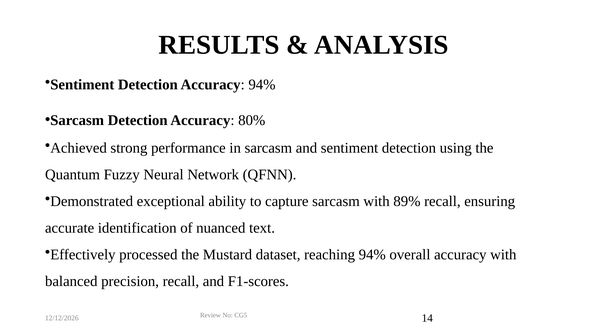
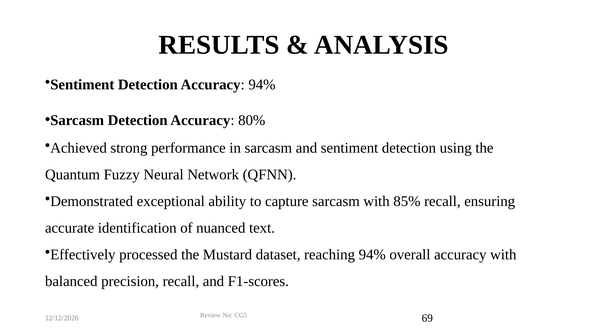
89%: 89% -> 85%
14: 14 -> 69
